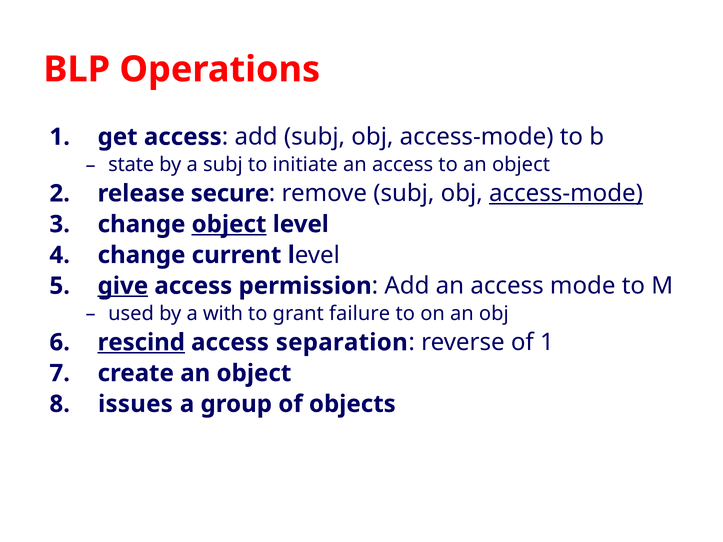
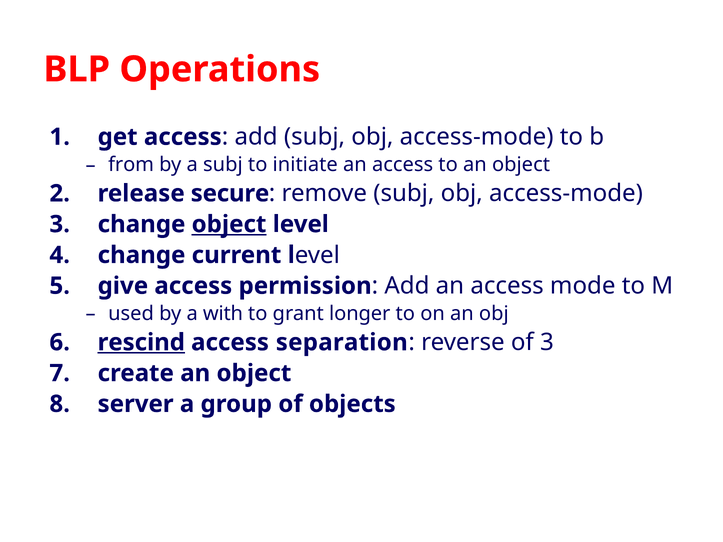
state: state -> from
access-mode at (566, 194) underline: present -> none
give underline: present -> none
failure: failure -> longer
of 1: 1 -> 3
issues: issues -> server
